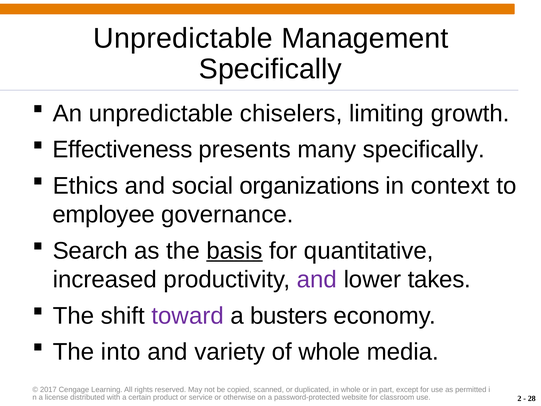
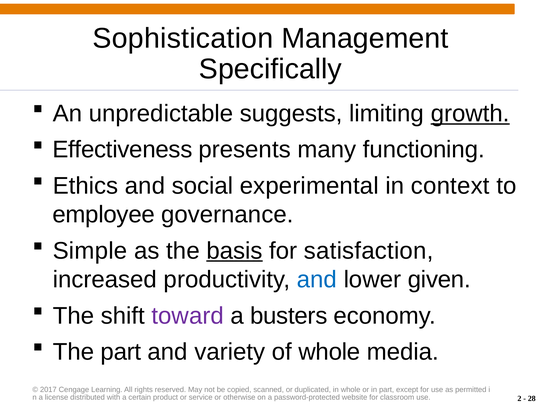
Unpredictable at (183, 38): Unpredictable -> Sophistication
chiselers: chiselers -> suggests
growth underline: none -> present
many specifically: specifically -> functioning
organizations: organizations -> experimental
Search: Search -> Simple
quantitative: quantitative -> satisfaction
and at (317, 279) colour: purple -> blue
takes: takes -> given
The into: into -> part
